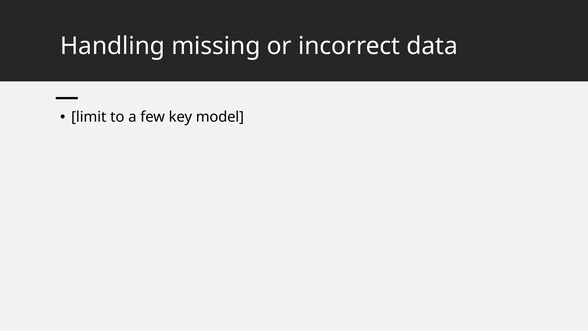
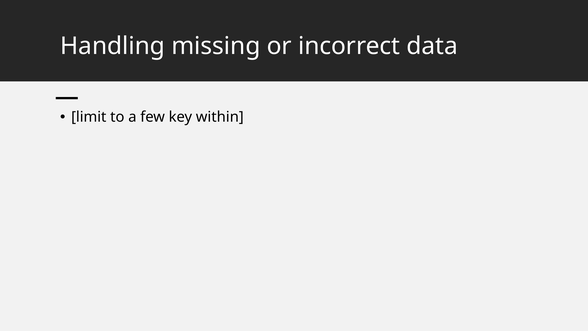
model: model -> within
